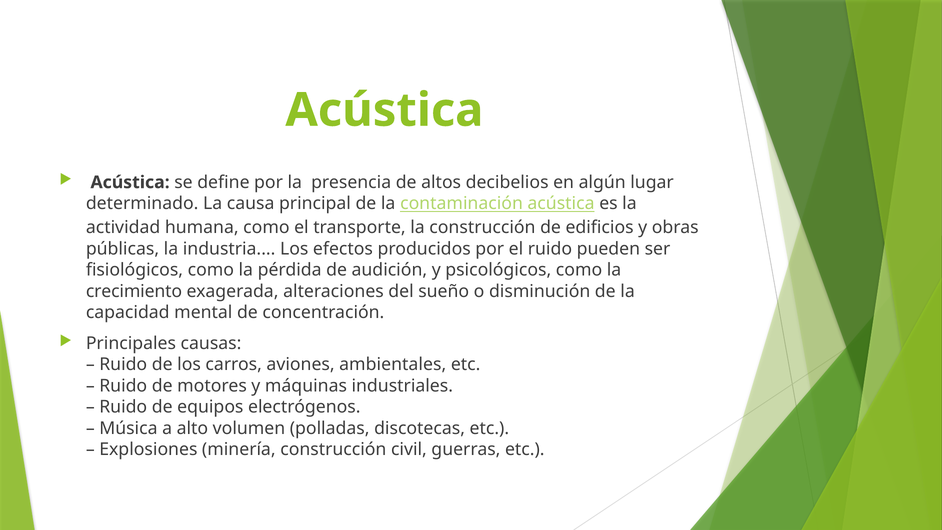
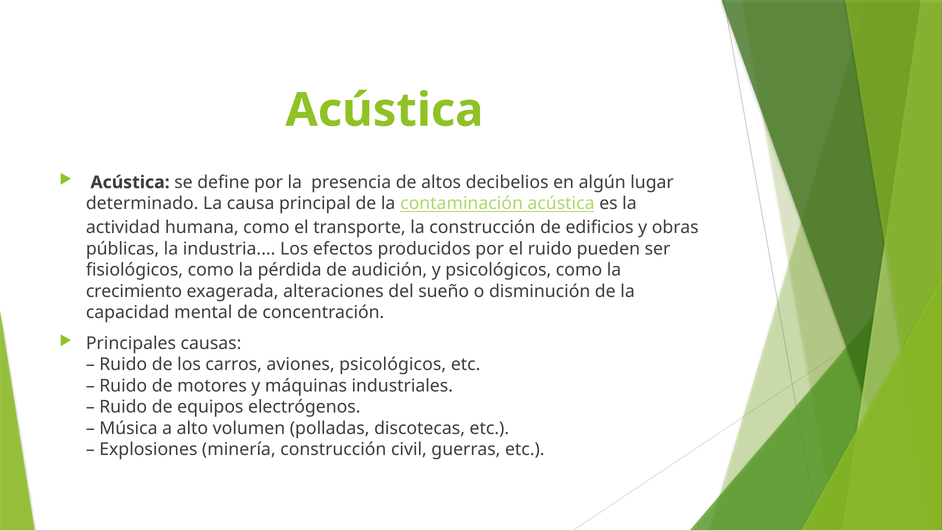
aviones ambientales: ambientales -> psicológicos
